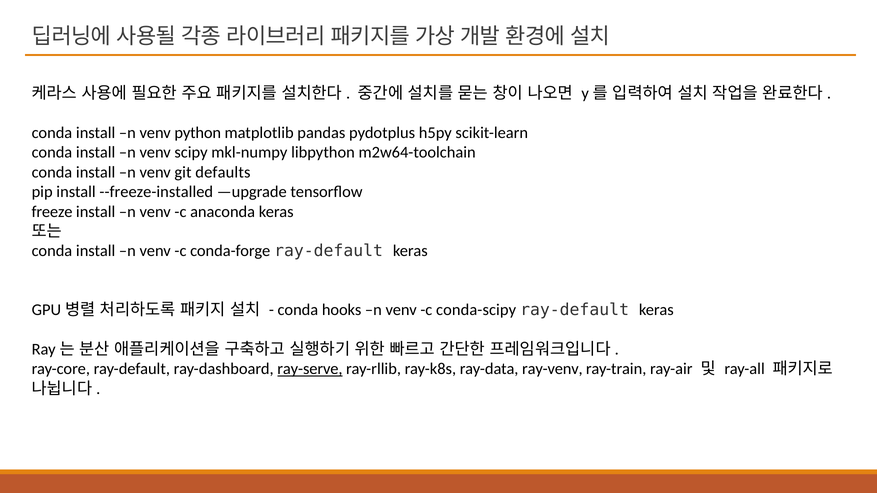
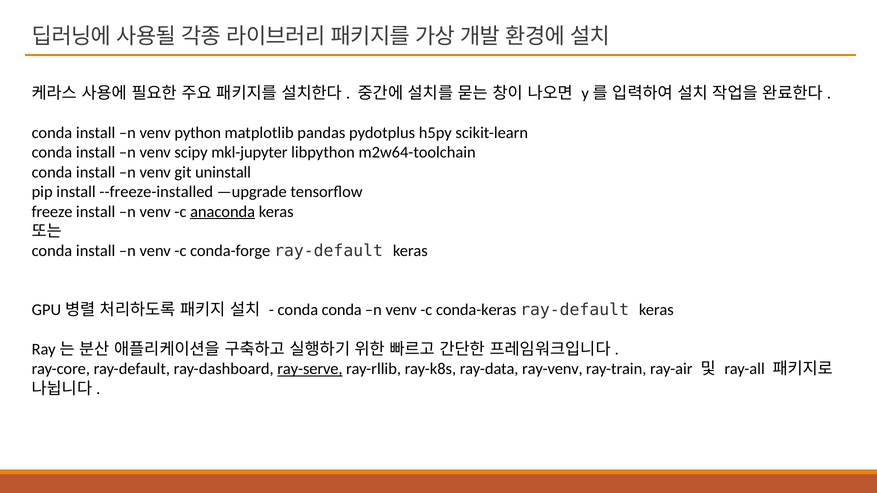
mkl-numpy: mkl-numpy -> mkl-jupyter
defaults: defaults -> uninstall
anaconda underline: none -> present
conda hooks: hooks -> conda
conda-scipy: conda-scipy -> conda-keras
